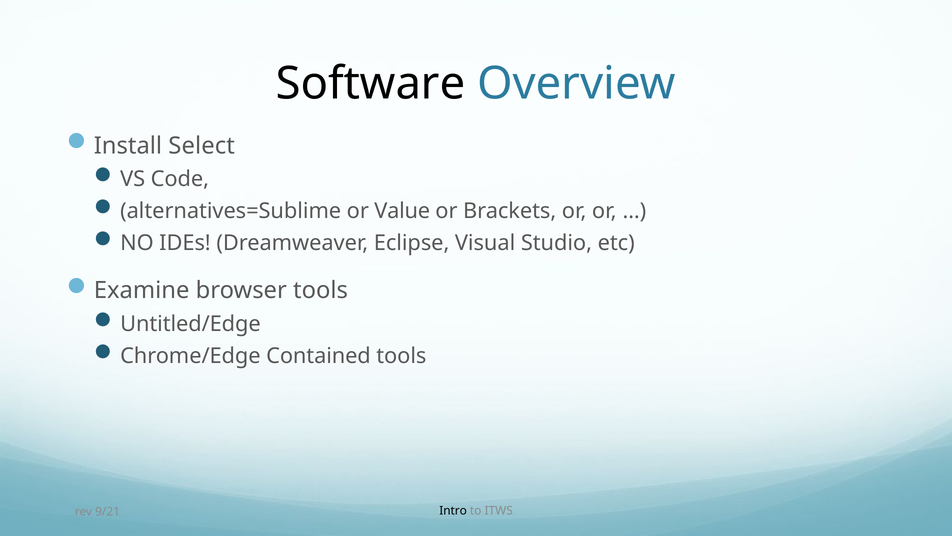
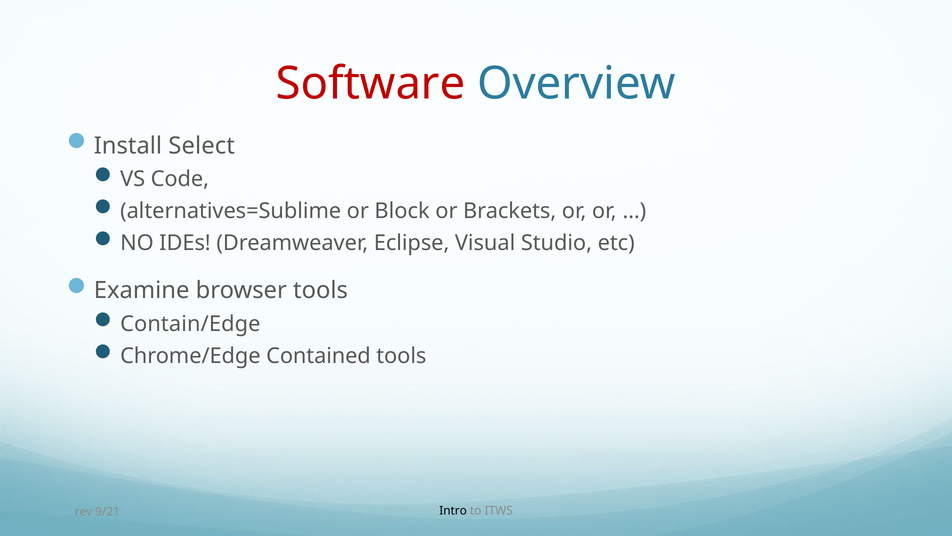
Software colour: black -> red
Value: Value -> Block
Untitled/Edge: Untitled/Edge -> Contain/Edge
